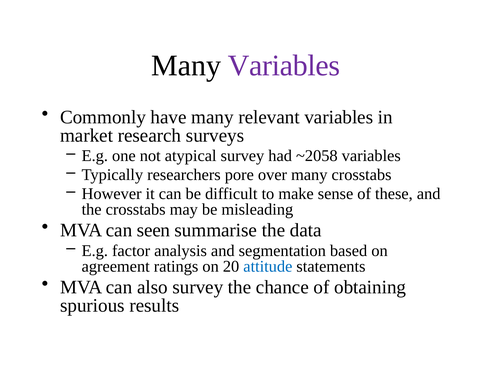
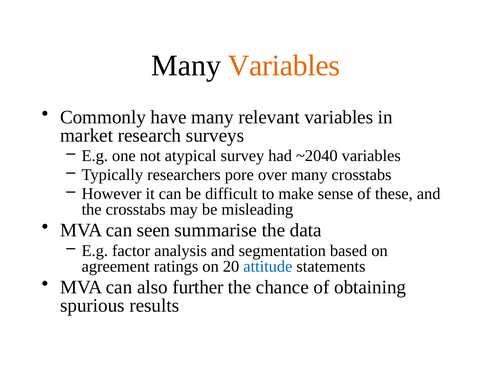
Variables at (284, 66) colour: purple -> orange
~2058: ~2058 -> ~2040
also survey: survey -> further
